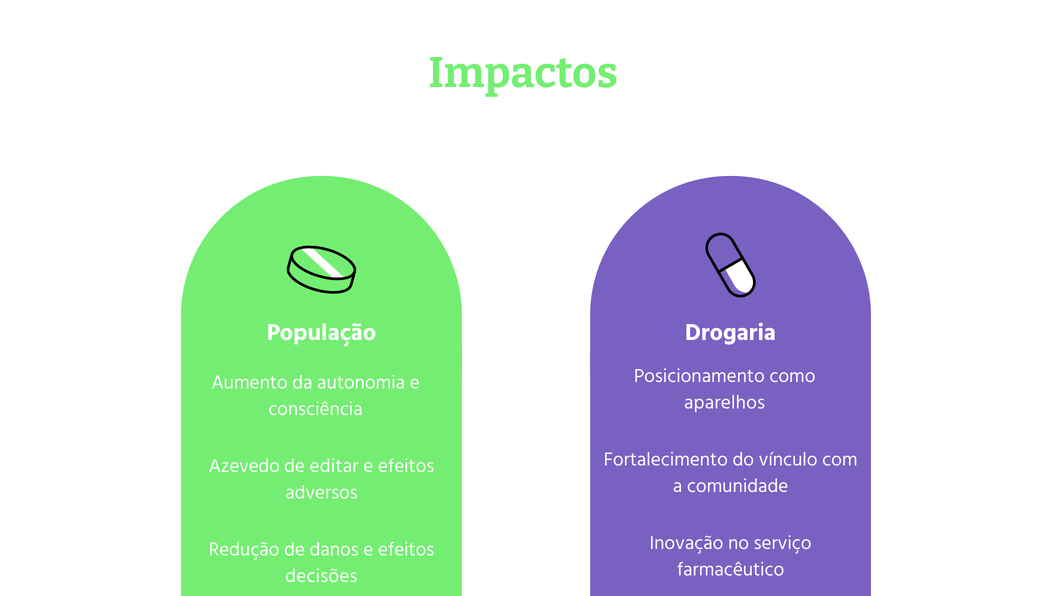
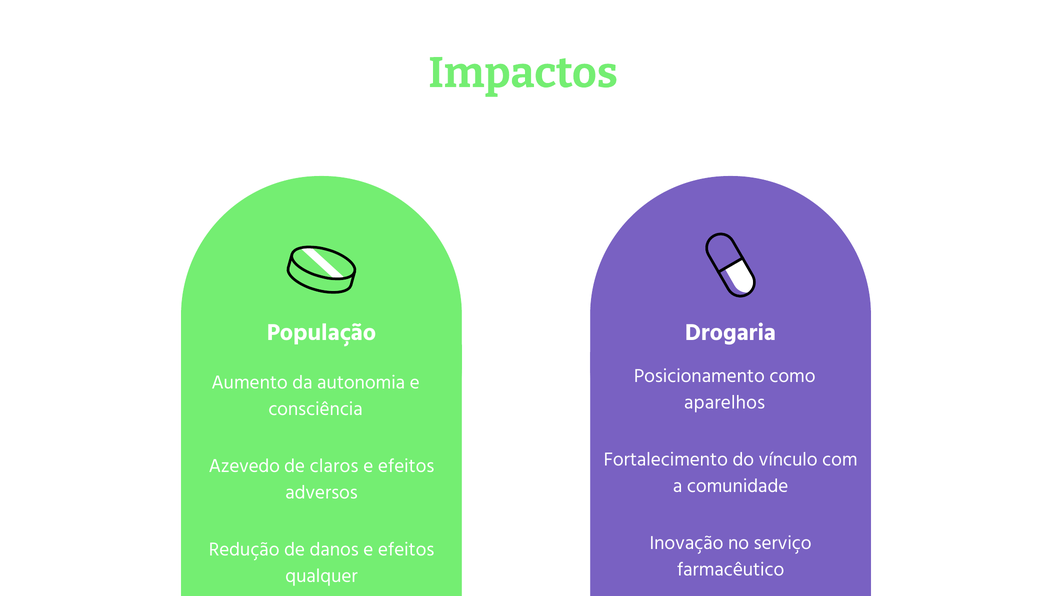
editar: editar -> claros
decisões: decisões -> qualquer
